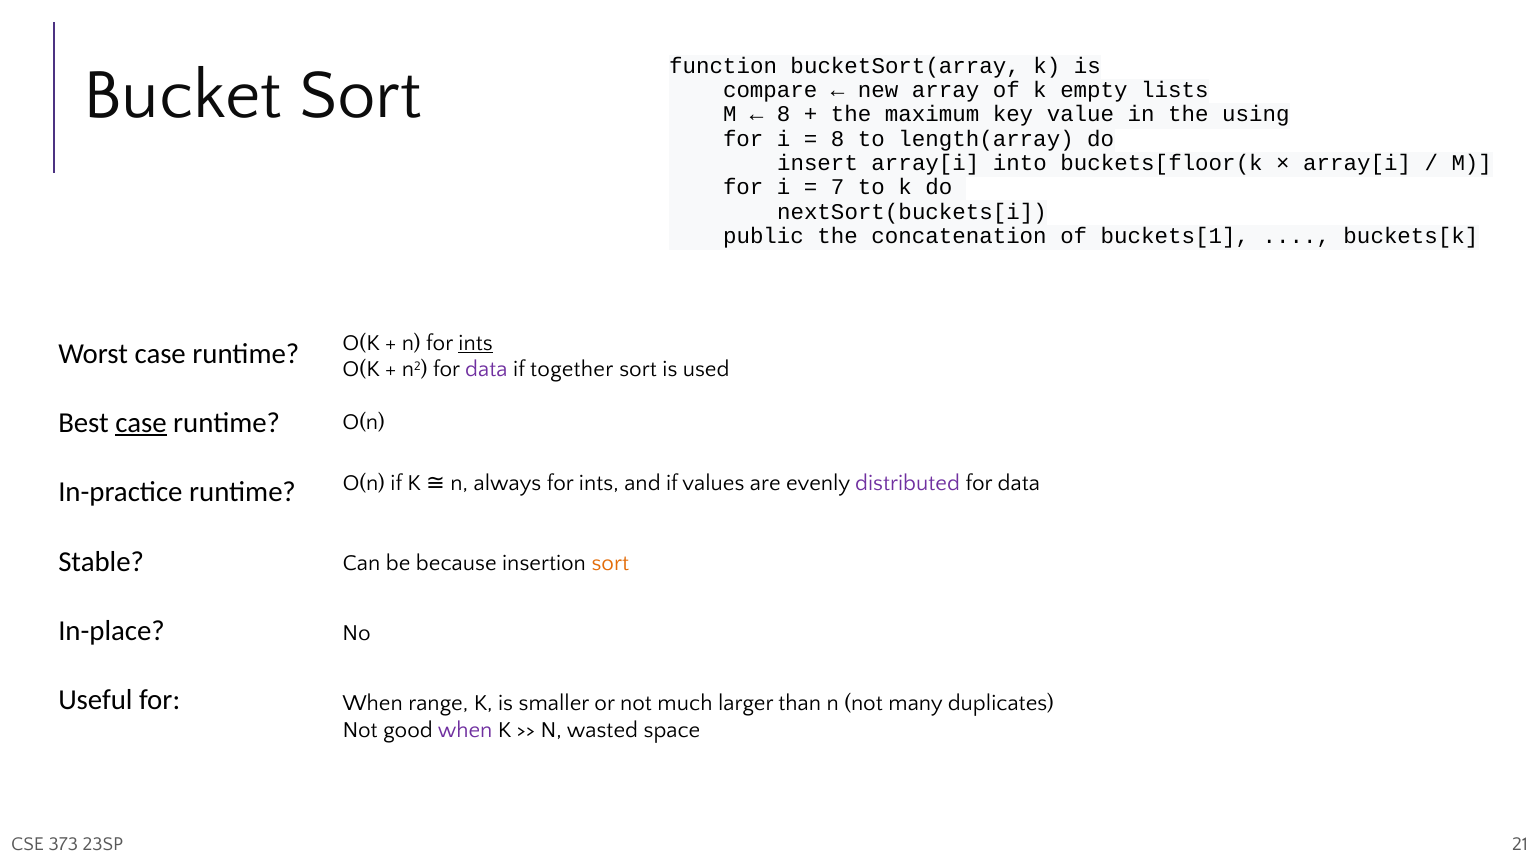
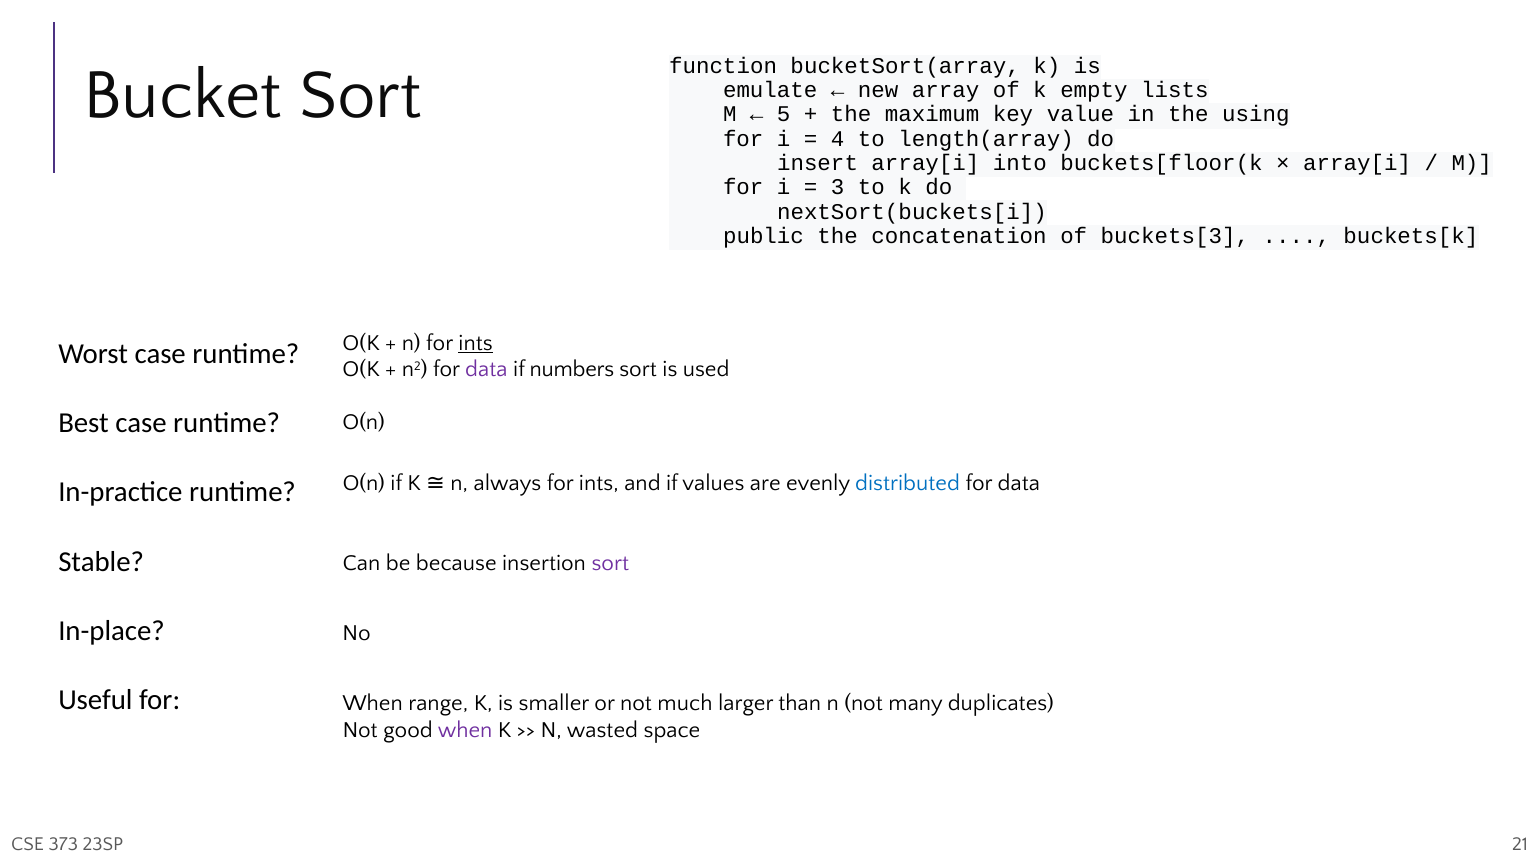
compare: compare -> emulate
8 at (784, 115): 8 -> 5
8 at (838, 139): 8 -> 4
7: 7 -> 3
buckets[1: buckets[1 -> buckets[3
together: together -> numbers
case at (141, 423) underline: present -> none
distributed colour: purple -> blue
sort at (610, 563) colour: orange -> purple
